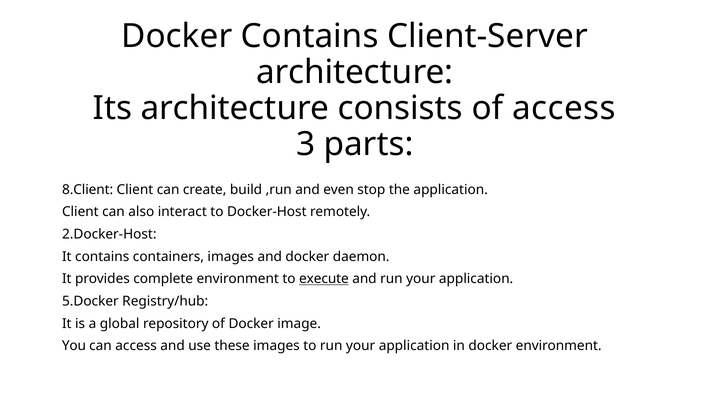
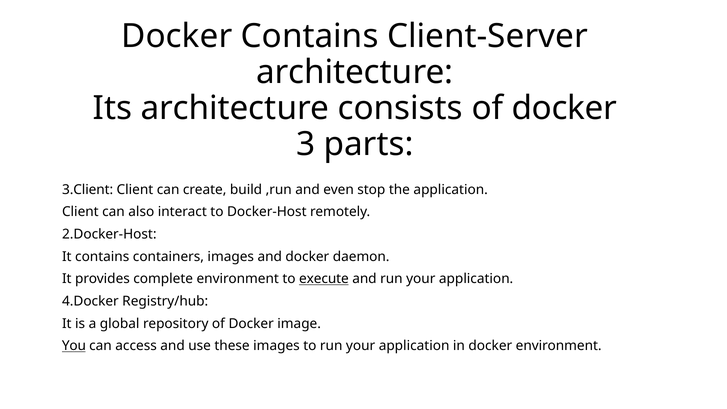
consists of access: access -> docker
8.Client: 8.Client -> 3.Client
5.Docker: 5.Docker -> 4.Docker
You underline: none -> present
